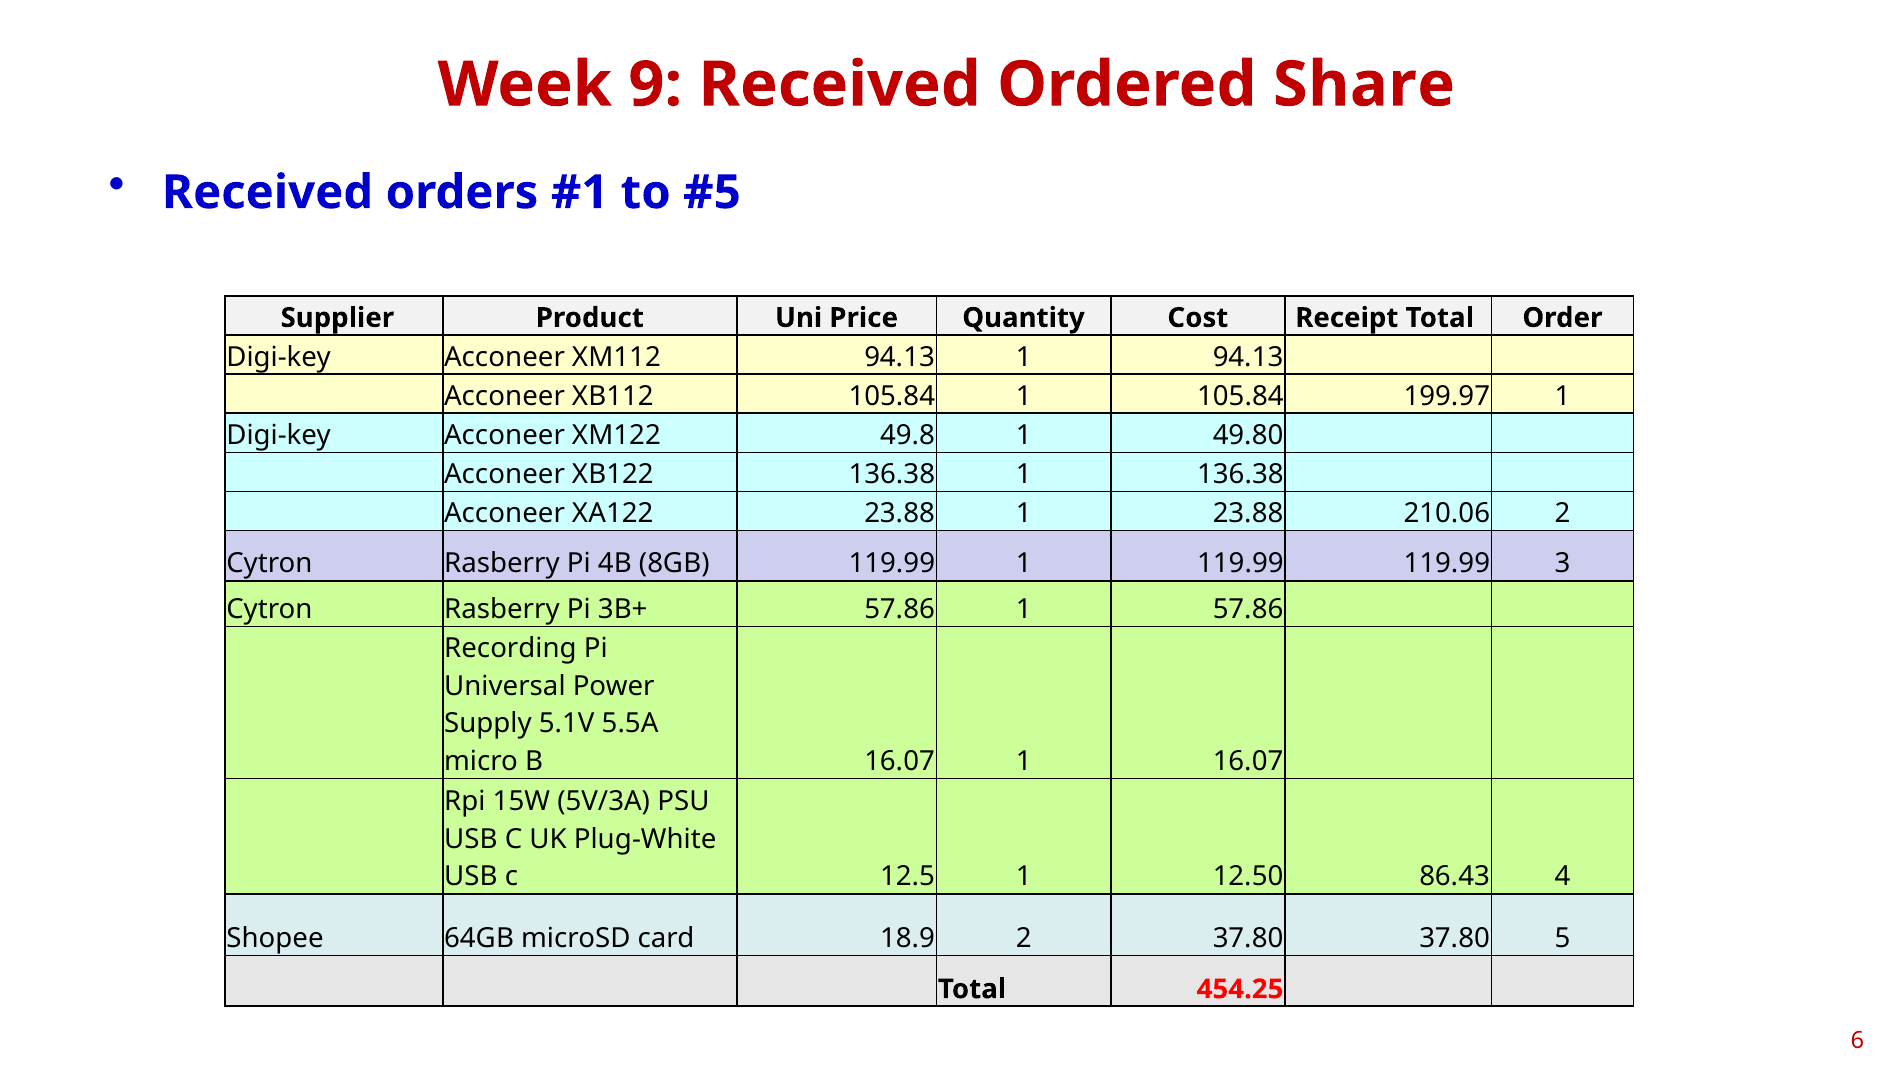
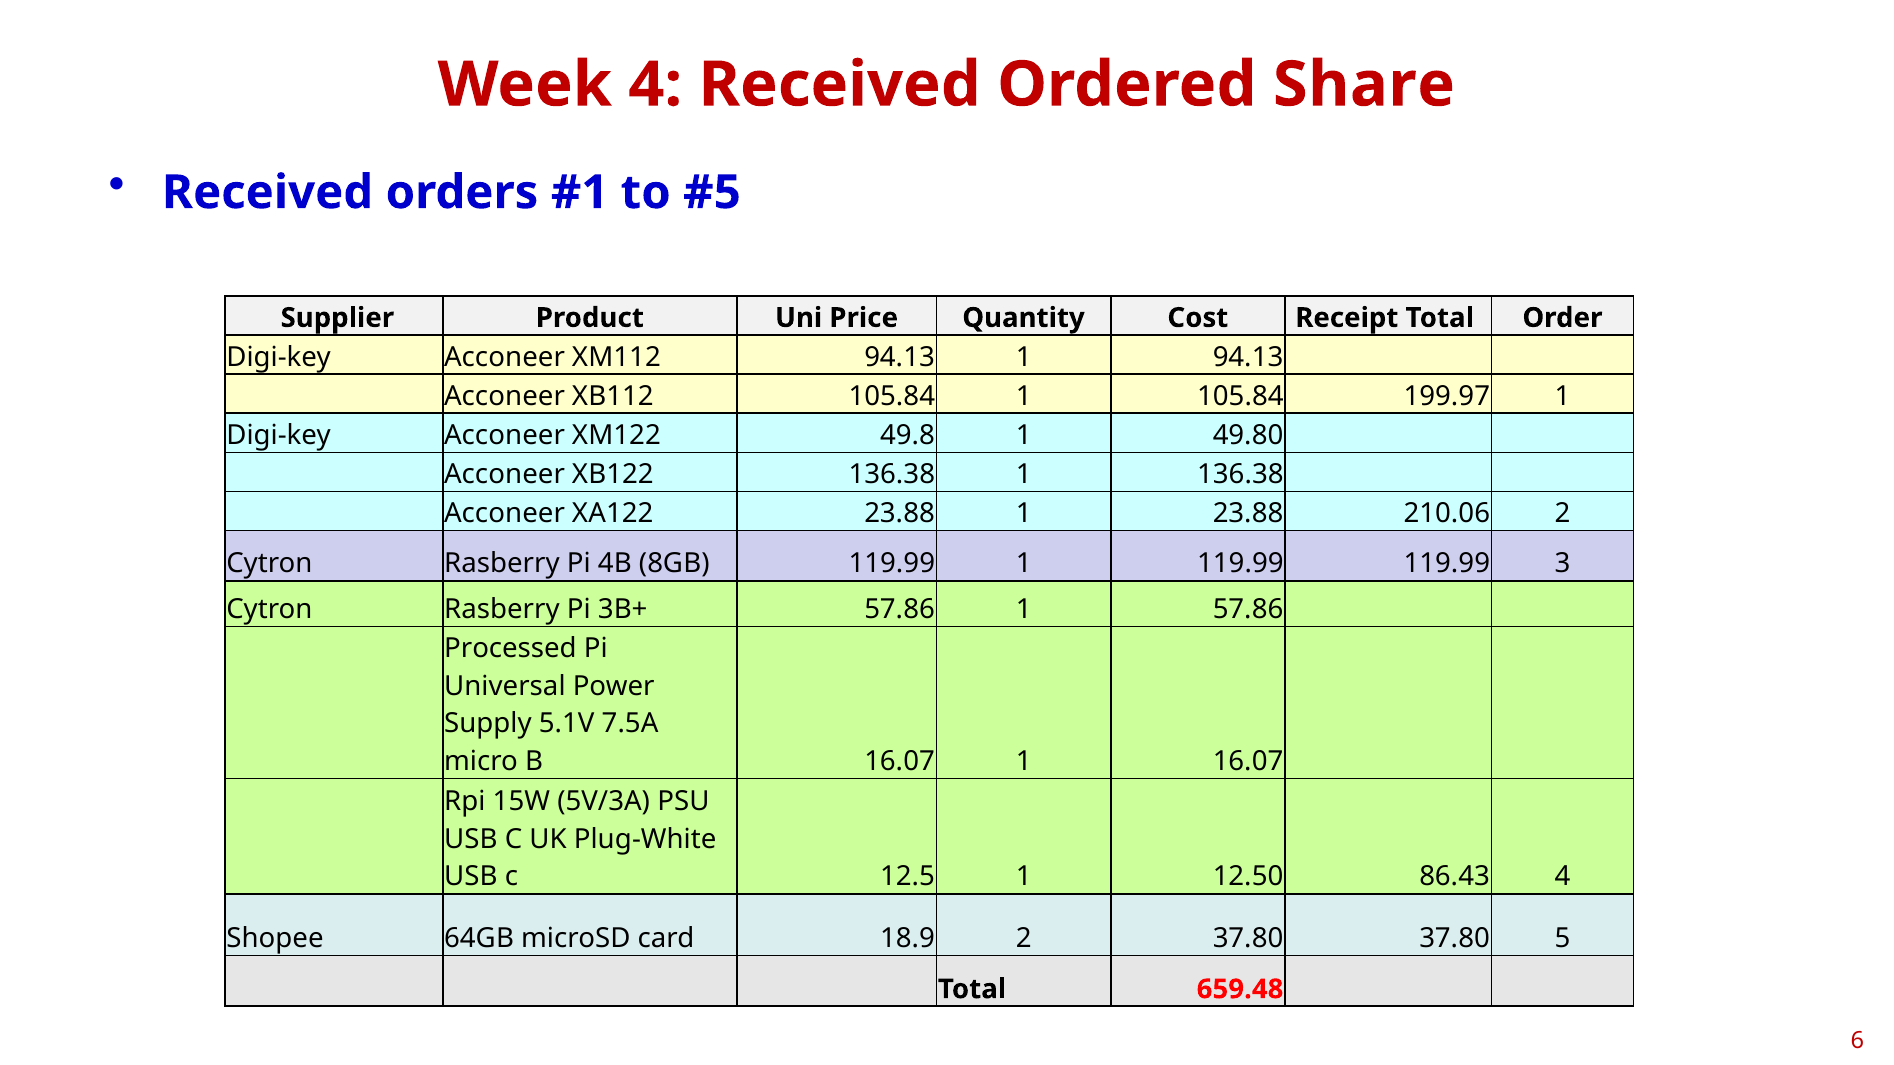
Week 9: 9 -> 4
Recording: Recording -> Processed
5.5A: 5.5A -> 7.5A
454.25: 454.25 -> 659.48
